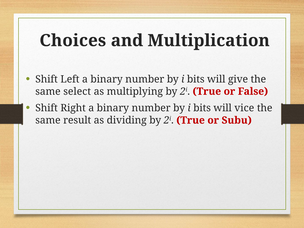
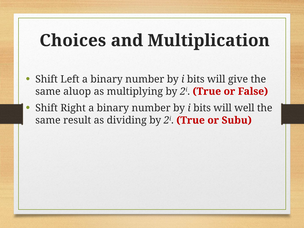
select: select -> aluop
vice: vice -> well
